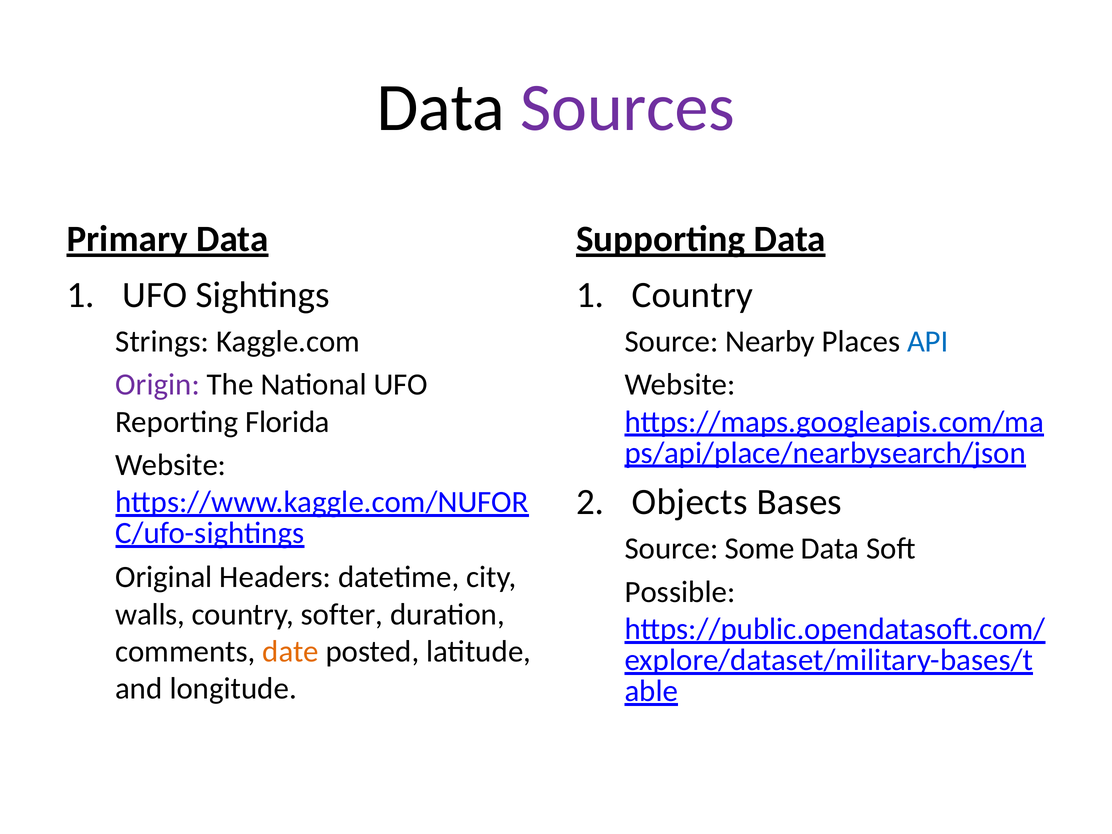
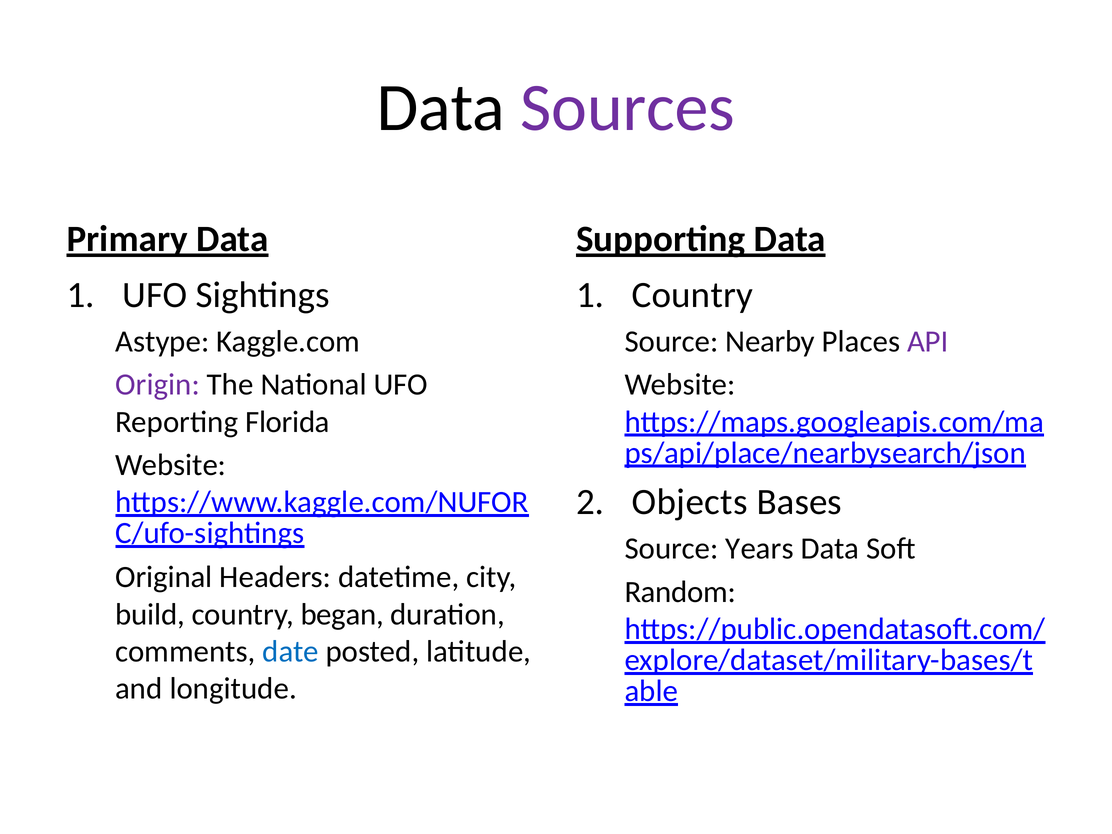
Strings: Strings -> Astype
API colour: blue -> purple
Some: Some -> Years
Possible: Possible -> Random
walls: walls -> build
softer: softer -> began
date colour: orange -> blue
